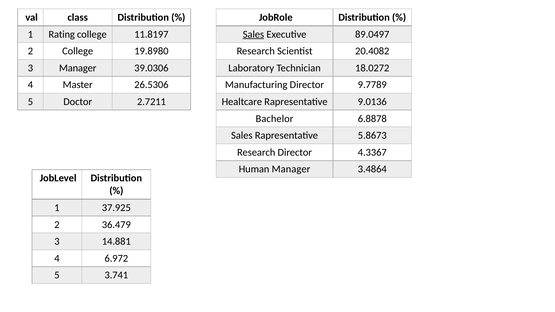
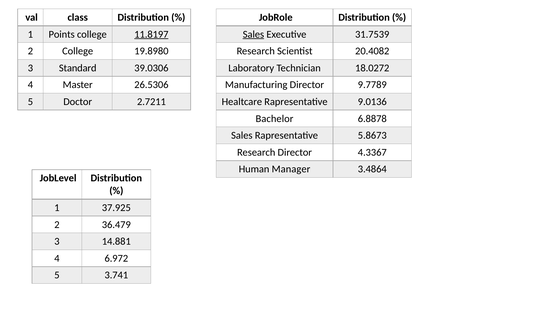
Rating: Rating -> Points
11.8197 underline: none -> present
89.0497: 89.0497 -> 31.7539
3 Manager: Manager -> Standard
